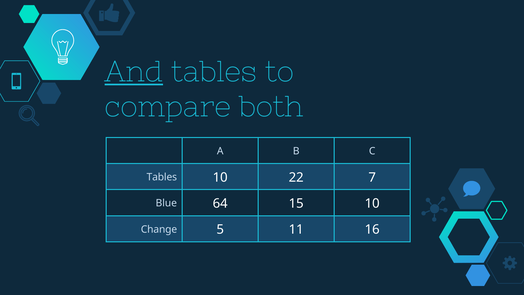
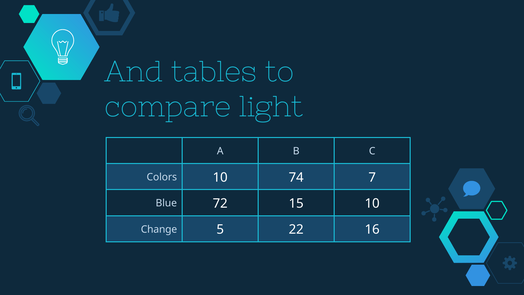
And underline: present -> none
both: both -> light
Tables at (162, 177): Tables -> Colors
22: 22 -> 74
64: 64 -> 72
11: 11 -> 22
